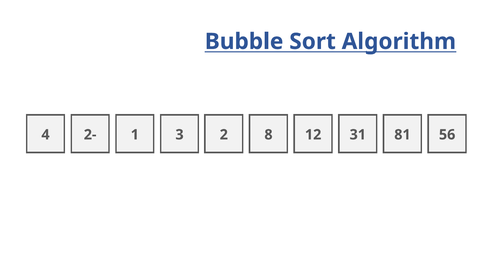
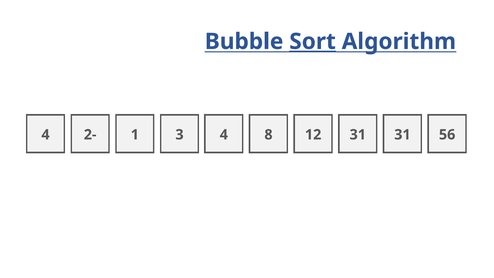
Sort underline: none -> present
3 2: 2 -> 4
31 81: 81 -> 31
